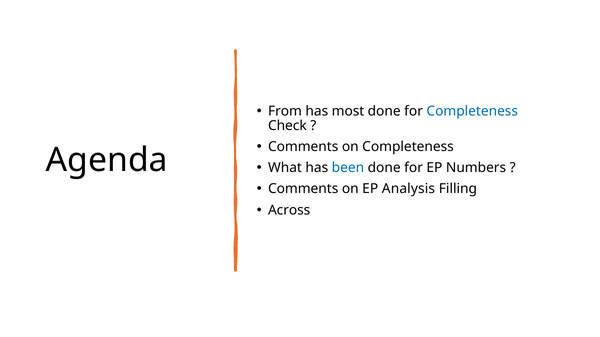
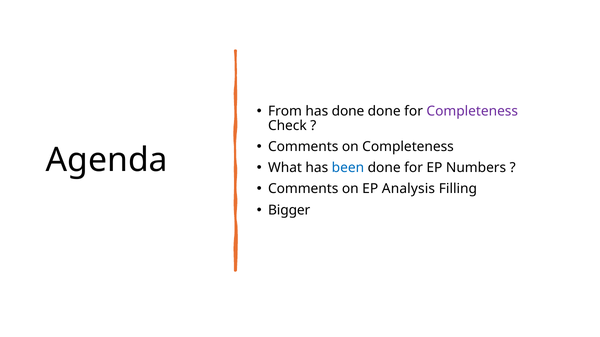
has most: most -> done
Completeness at (472, 111) colour: blue -> purple
Across: Across -> Bigger
